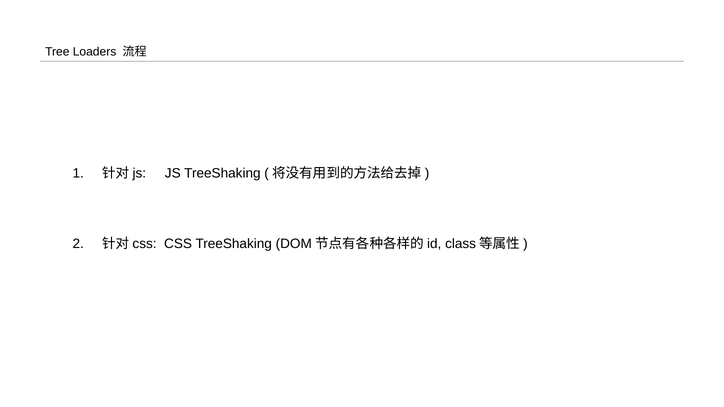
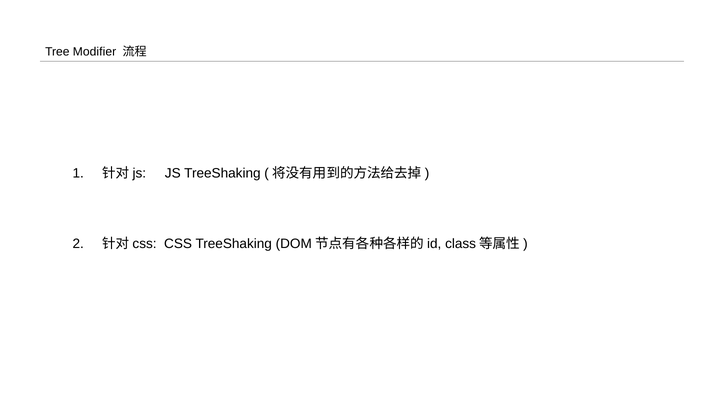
Loaders: Loaders -> Modifier
